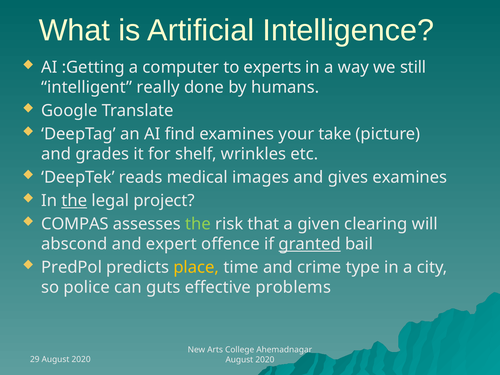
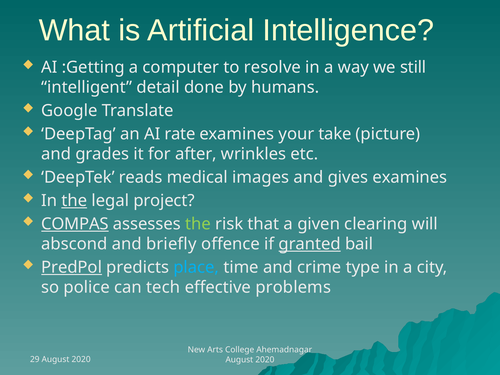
experts: experts -> resolve
really: really -> detail
find: find -> rate
shelf: shelf -> after
COMPAS underline: none -> present
expert: expert -> briefly
PredPol underline: none -> present
place colour: yellow -> light blue
guts: guts -> tech
